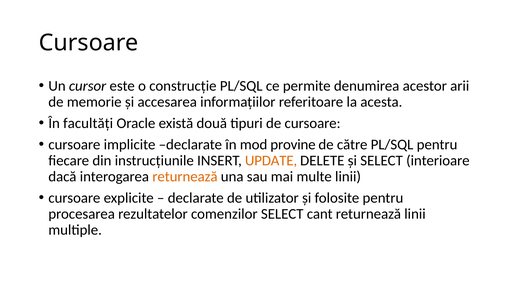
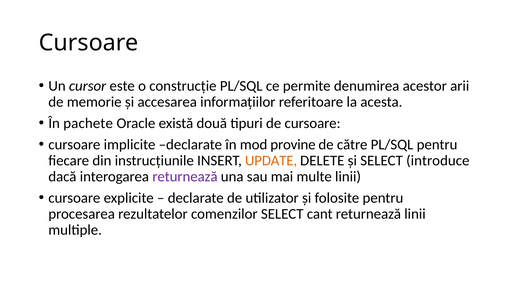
facultăţi: facultăţi -> pachete
interioare: interioare -> introduce
returnează at (185, 177) colour: orange -> purple
